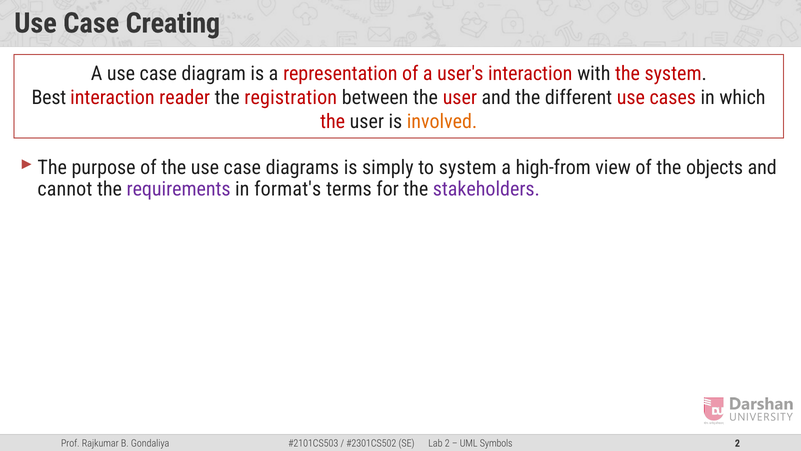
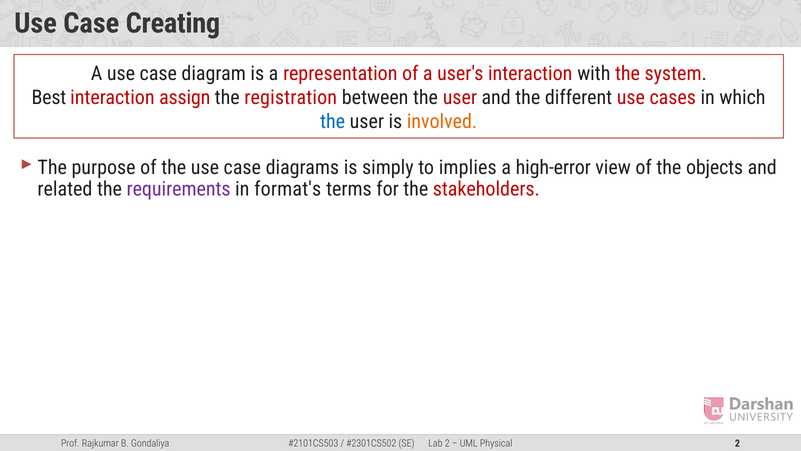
reader: reader -> assign
the at (333, 122) colour: red -> blue
to system: system -> implies
high-from: high-from -> high-error
cannot: cannot -> related
stakeholders colour: purple -> red
Symbols: Symbols -> Physical
